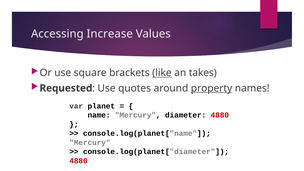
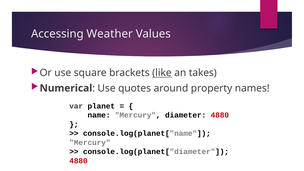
Increase: Increase -> Weather
Requested: Requested -> Numerical
property underline: present -> none
